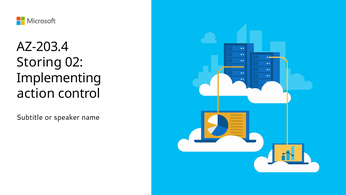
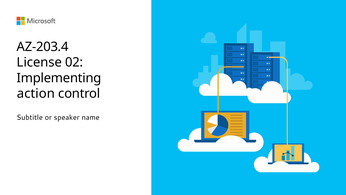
Storing: Storing -> License
